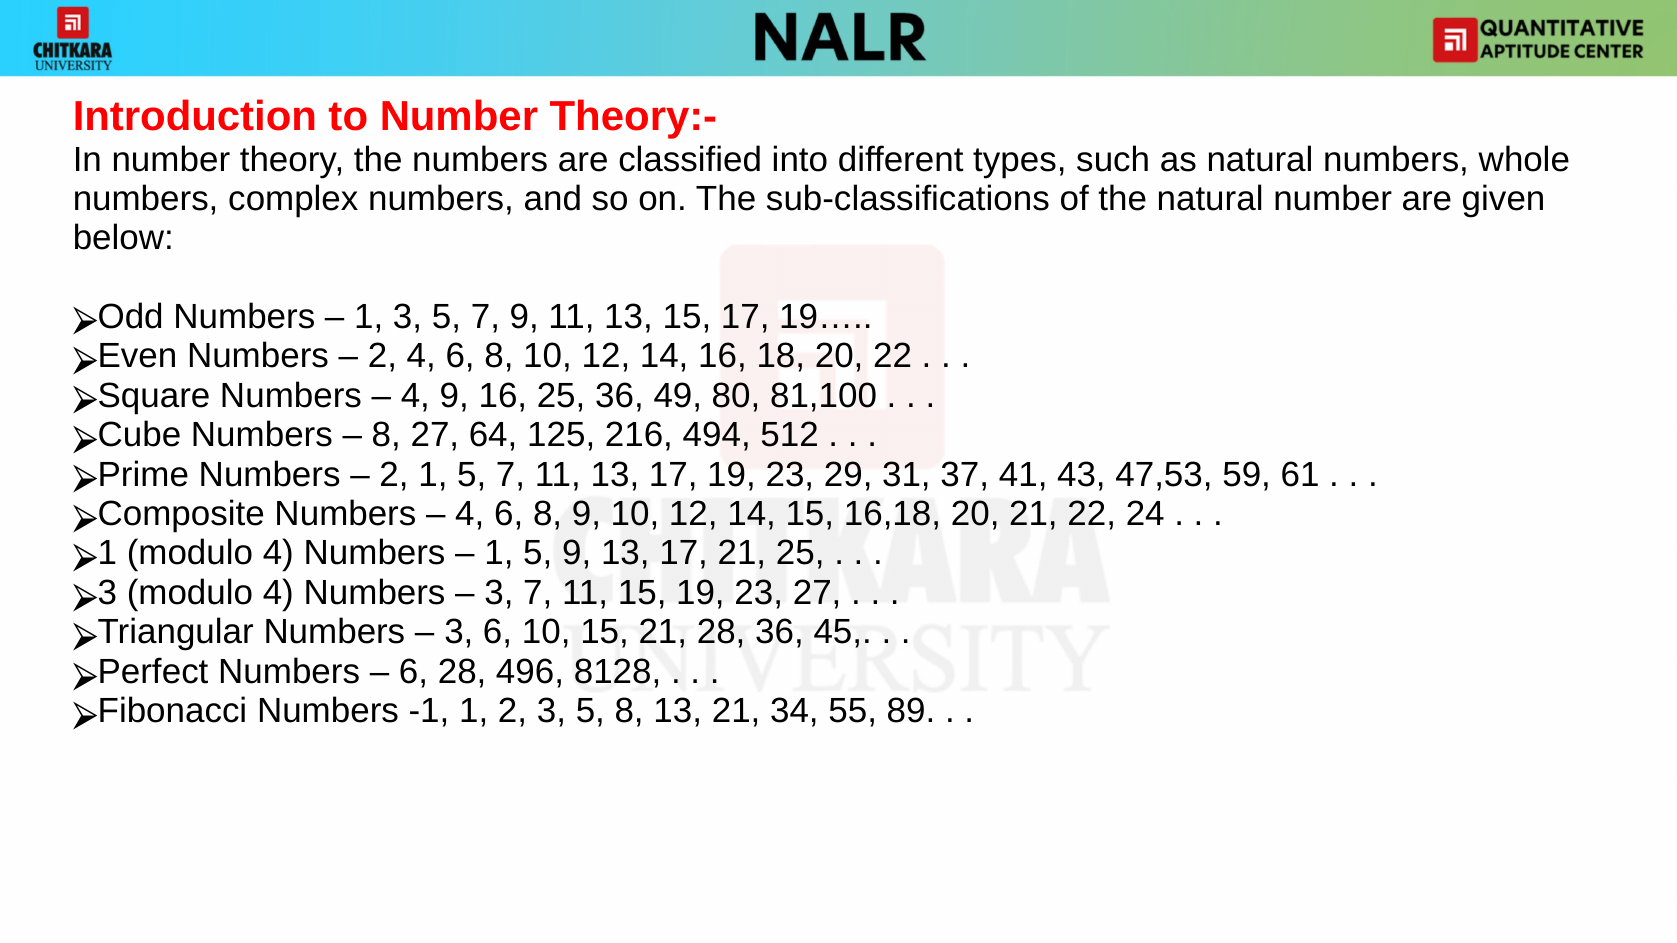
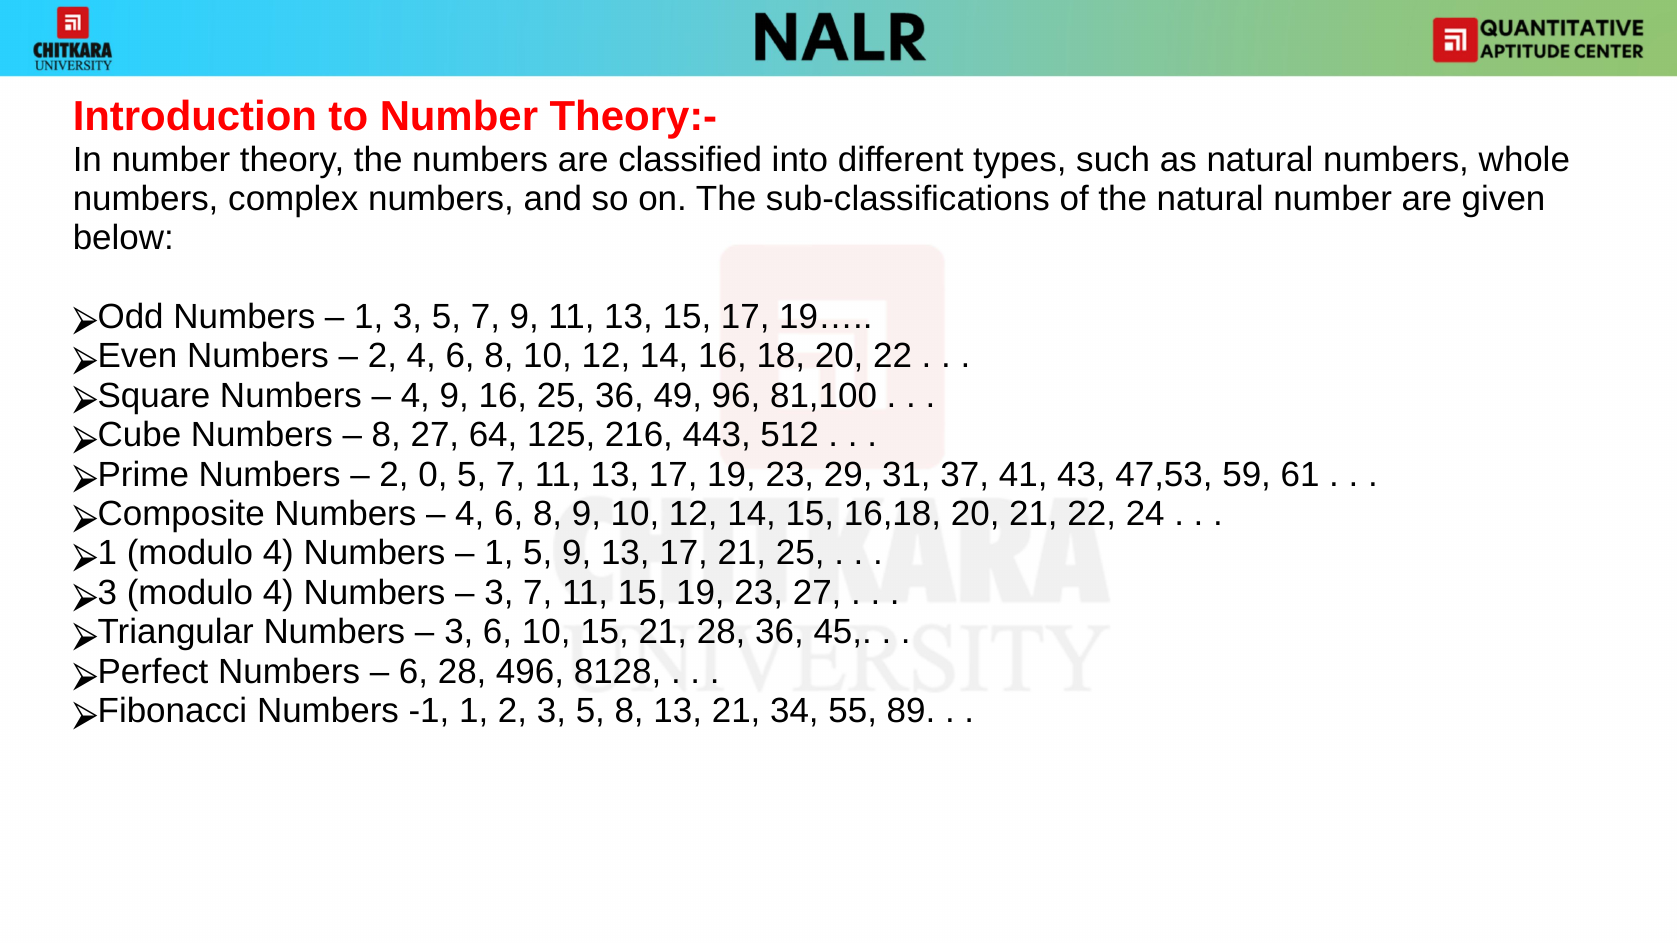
80: 80 -> 96
494: 494 -> 443
2 1: 1 -> 0
